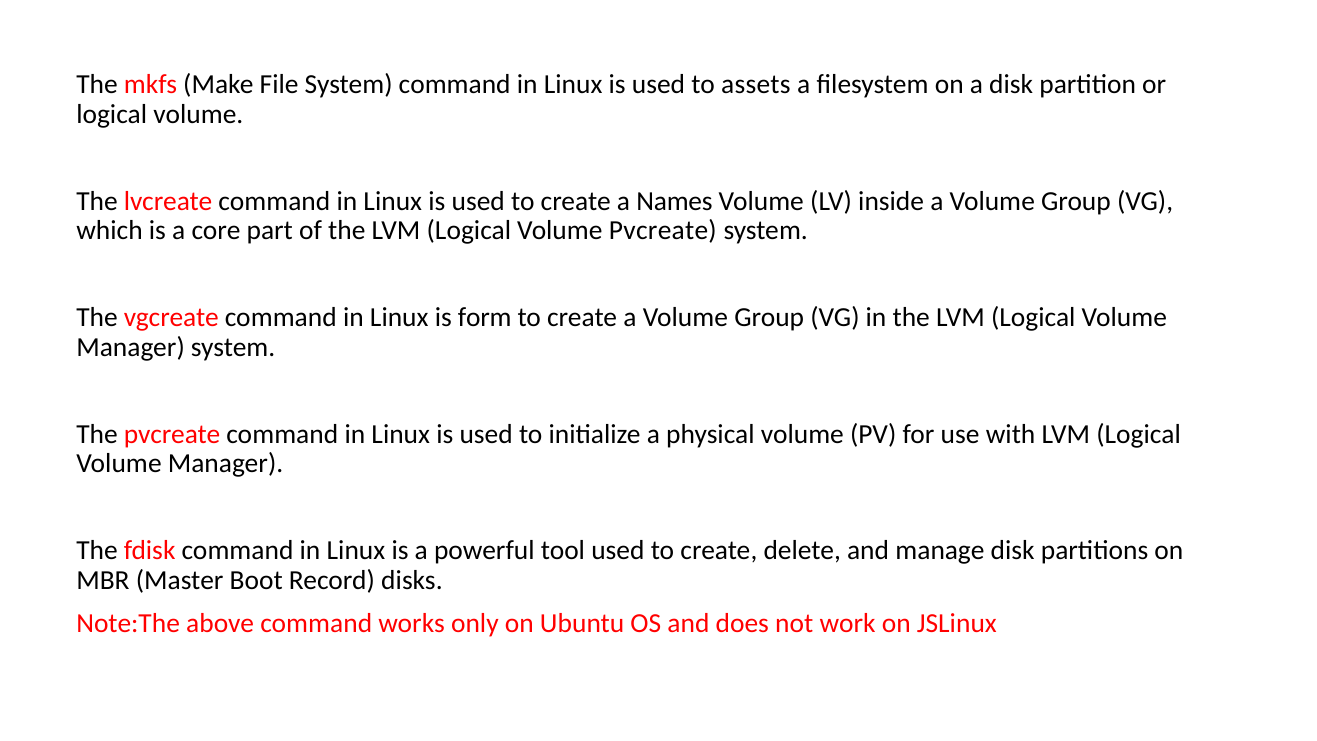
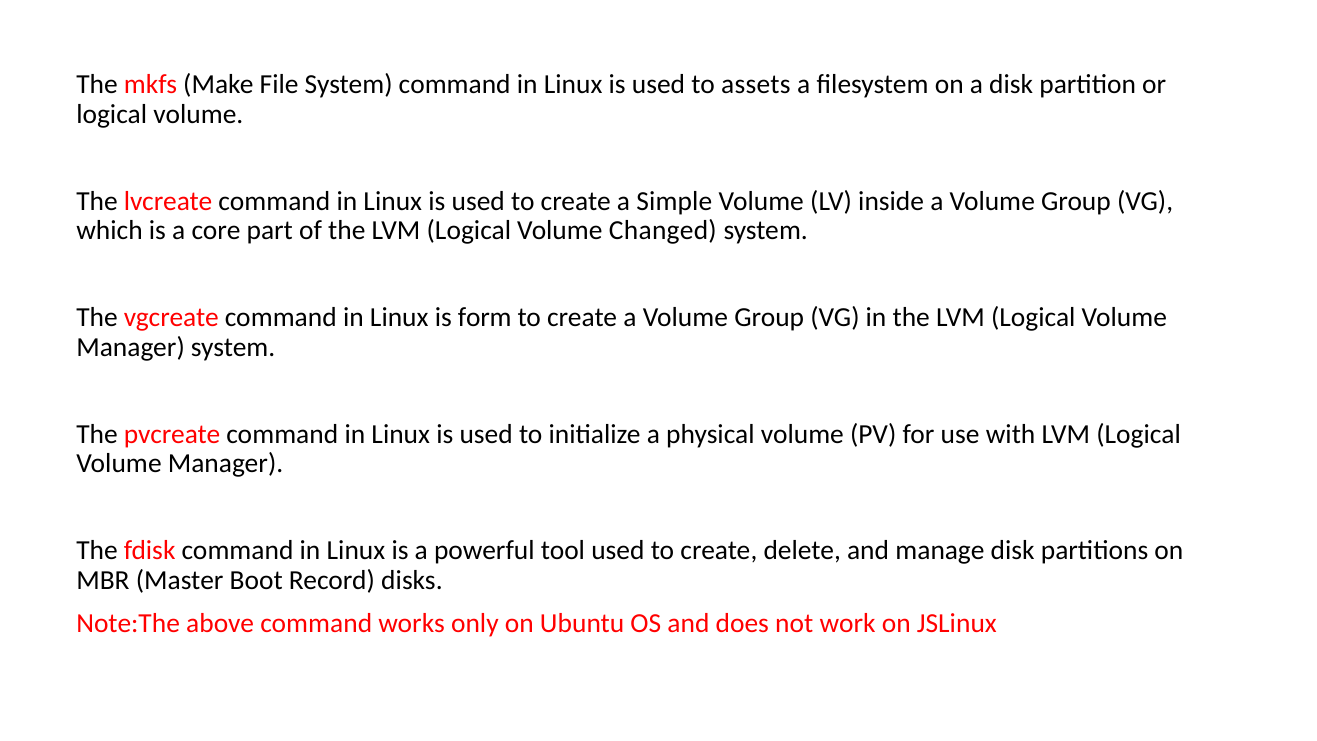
Names: Names -> Simple
Volume Pvcreate: Pvcreate -> Changed
